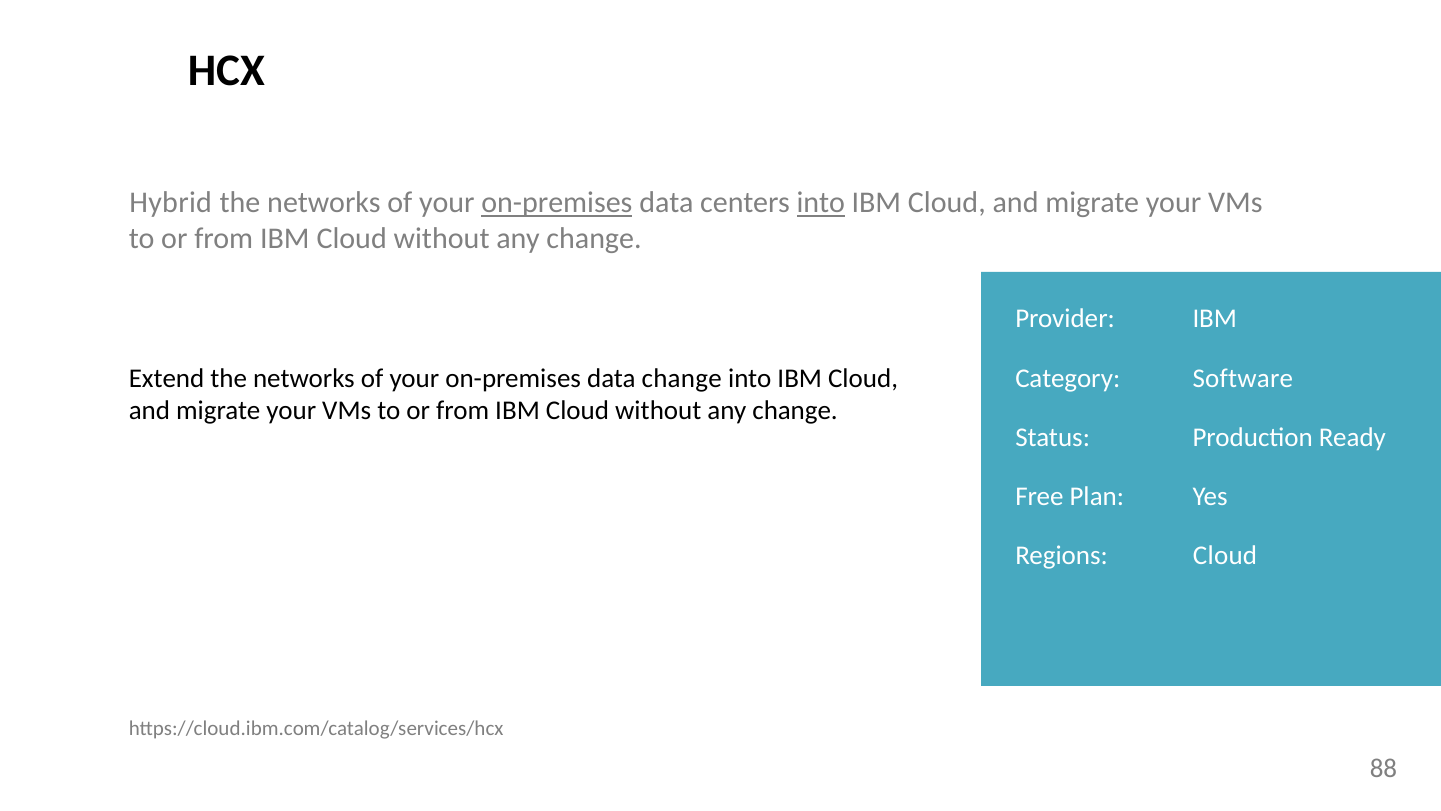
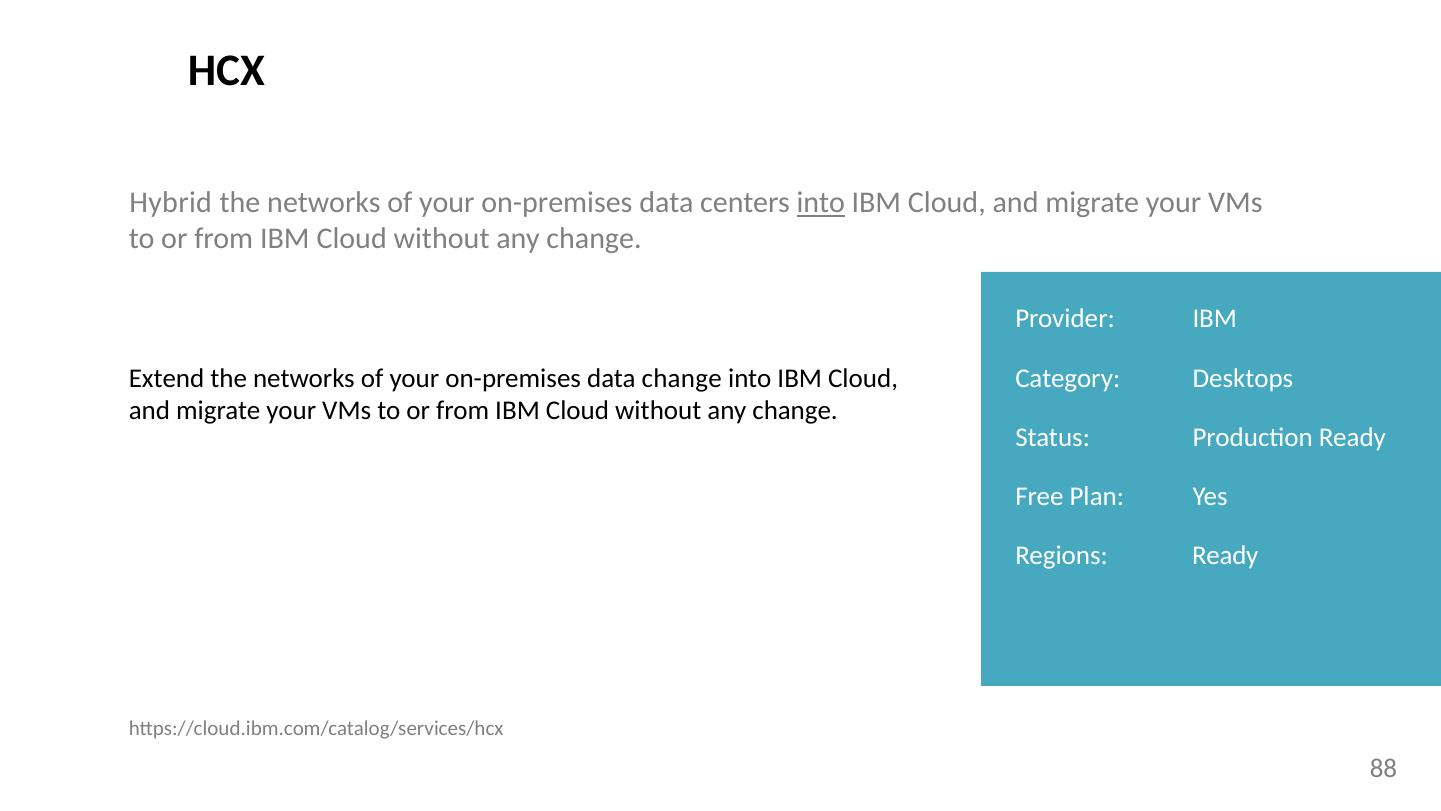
on-premises at (557, 203) underline: present -> none
Software: Software -> Desktops
Regions Cloud: Cloud -> Ready
